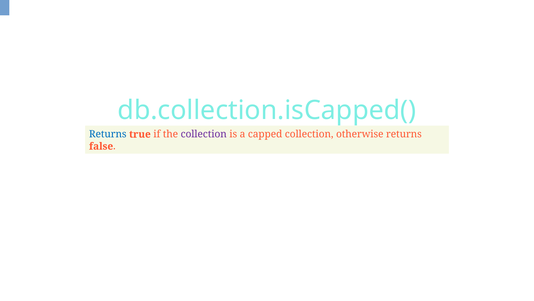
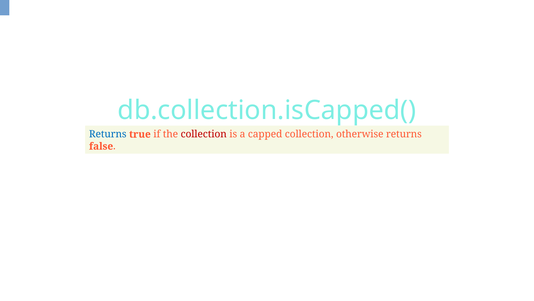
collection at (204, 134) colour: purple -> red
